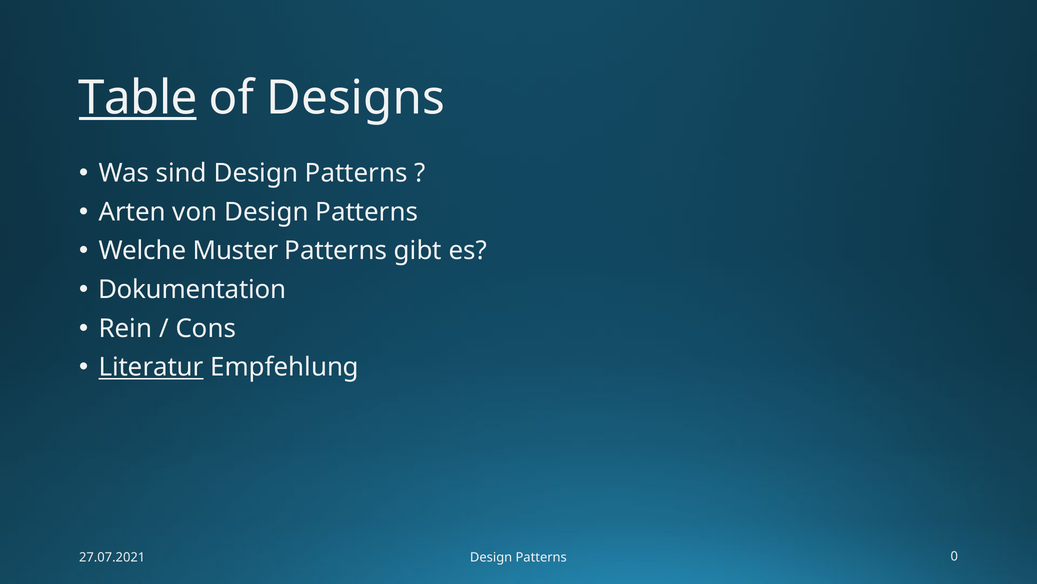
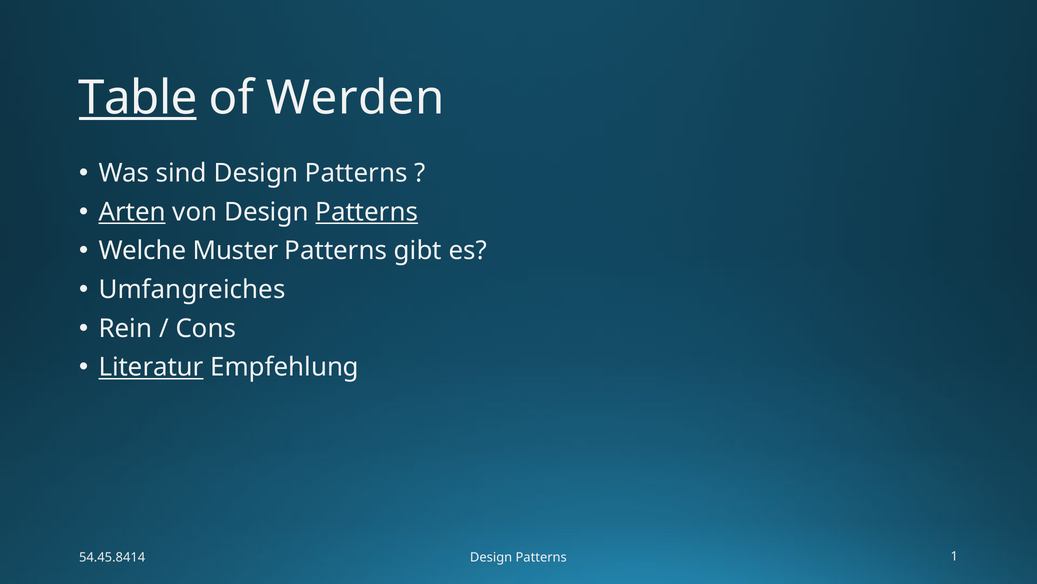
Designs: Designs -> Werden
Arten underline: none -> present
Patterns at (367, 212) underline: none -> present
Dokumentation: Dokumentation -> Umfangreiches
27.07.2021: 27.07.2021 -> 54.45.8414
0: 0 -> 1
